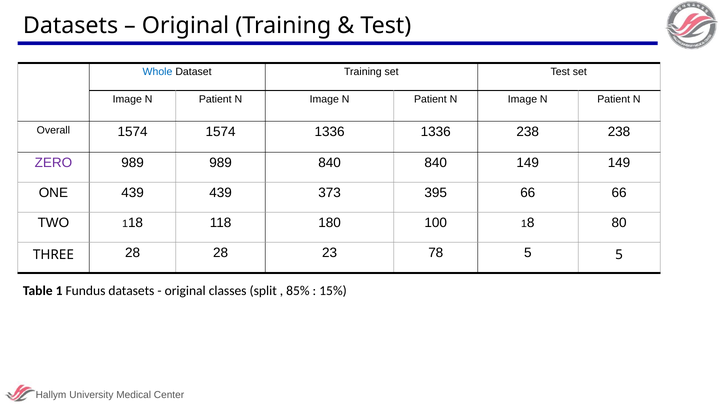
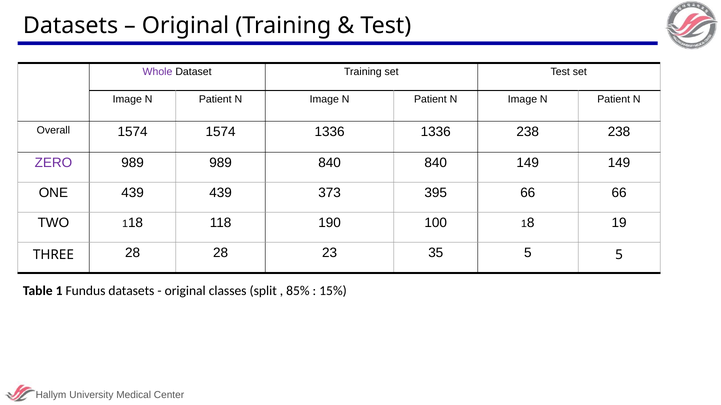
Whole colour: blue -> purple
180: 180 -> 190
80: 80 -> 19
78: 78 -> 35
